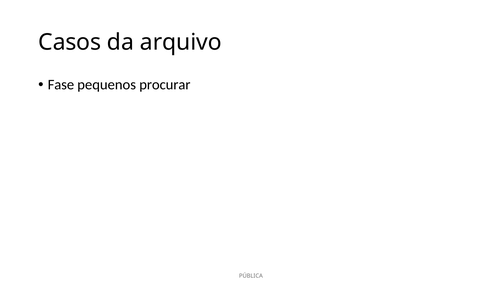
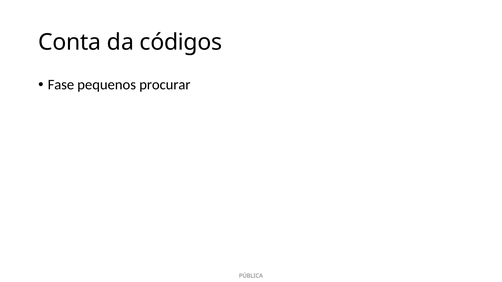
Casos: Casos -> Conta
arquivo: arquivo -> códigos
